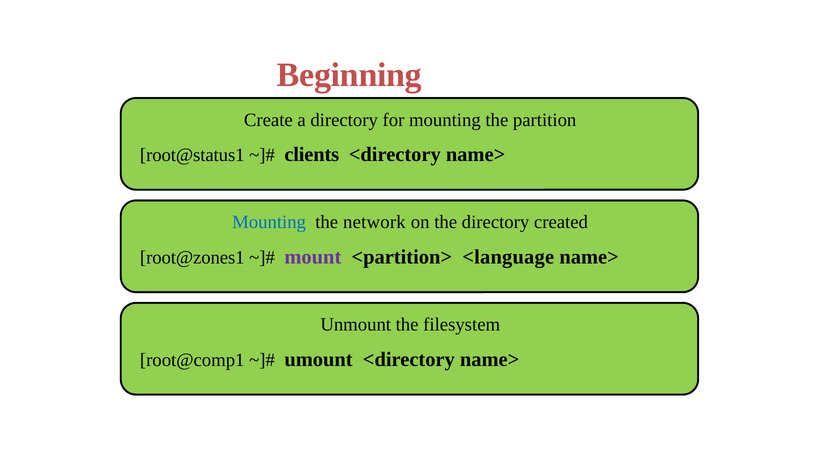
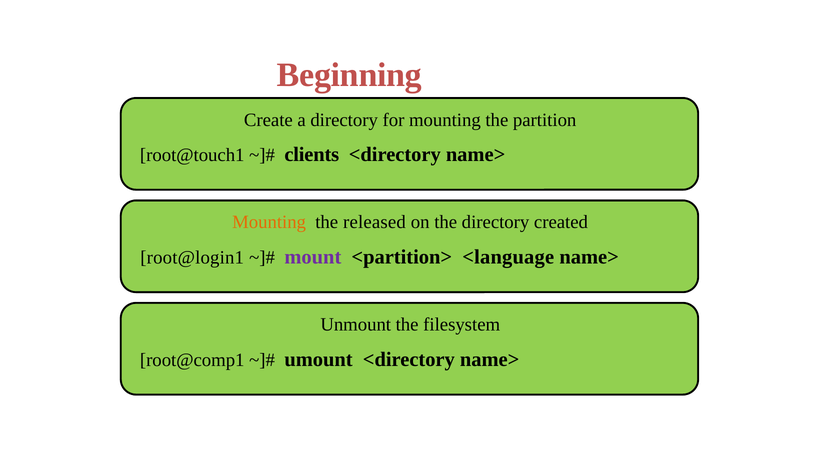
root@status1: root@status1 -> root@touch1
Mounting at (269, 222) colour: blue -> orange
network: network -> released
root@zones1: root@zones1 -> root@login1
